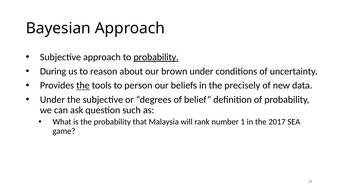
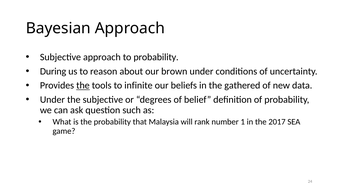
probability at (156, 57) underline: present -> none
person: person -> infinite
precisely: precisely -> gathered
